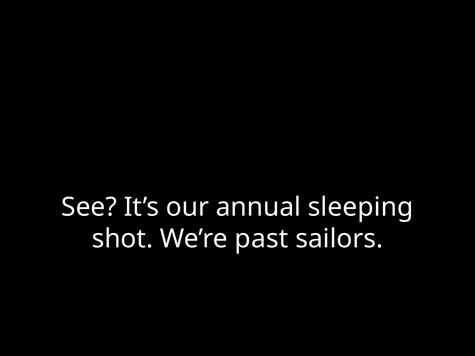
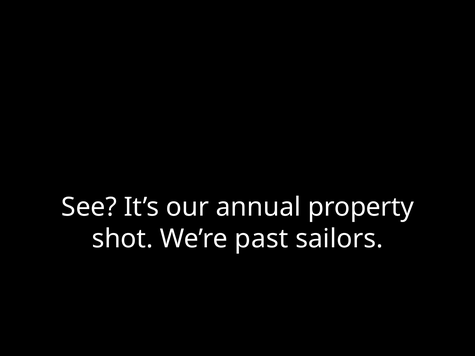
sleeping: sleeping -> property
